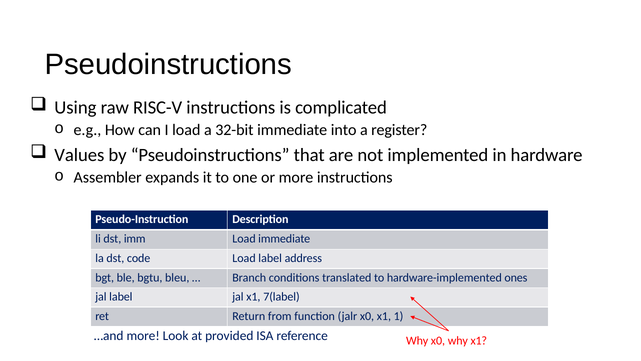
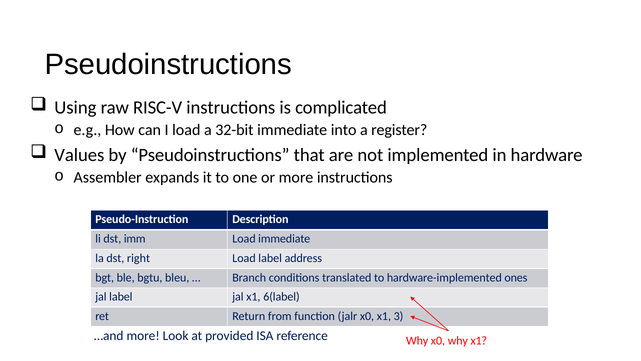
code: code -> right
7(label: 7(label -> 6(label
1: 1 -> 3
